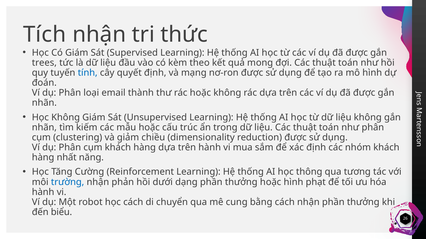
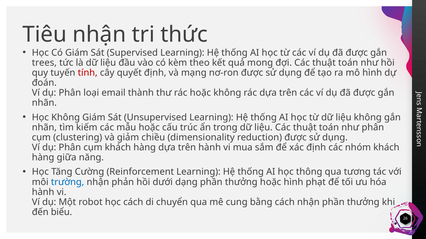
Tích: Tích -> Tiêu
tính colour: blue -> red
nhất: nhất -> giữa
